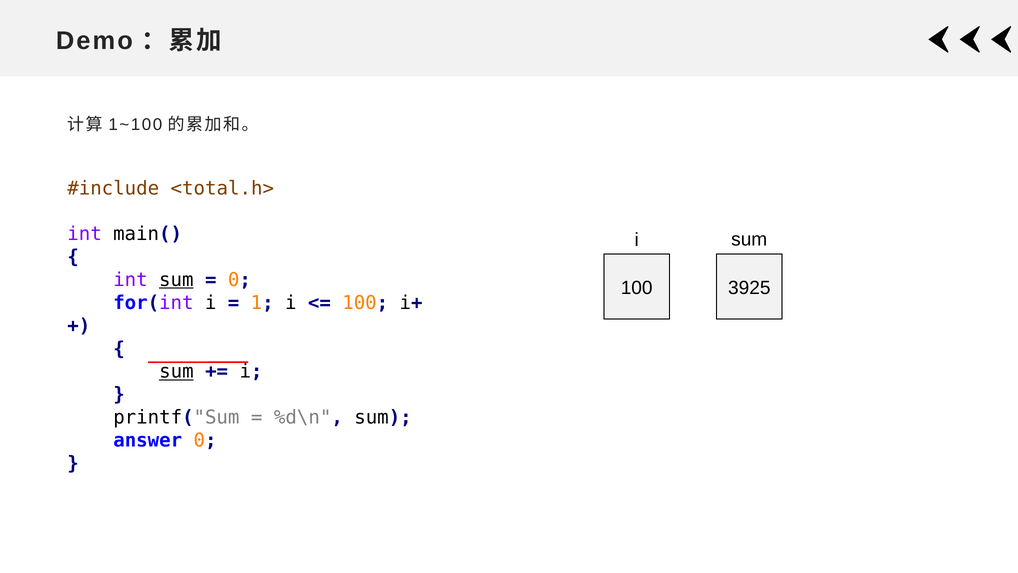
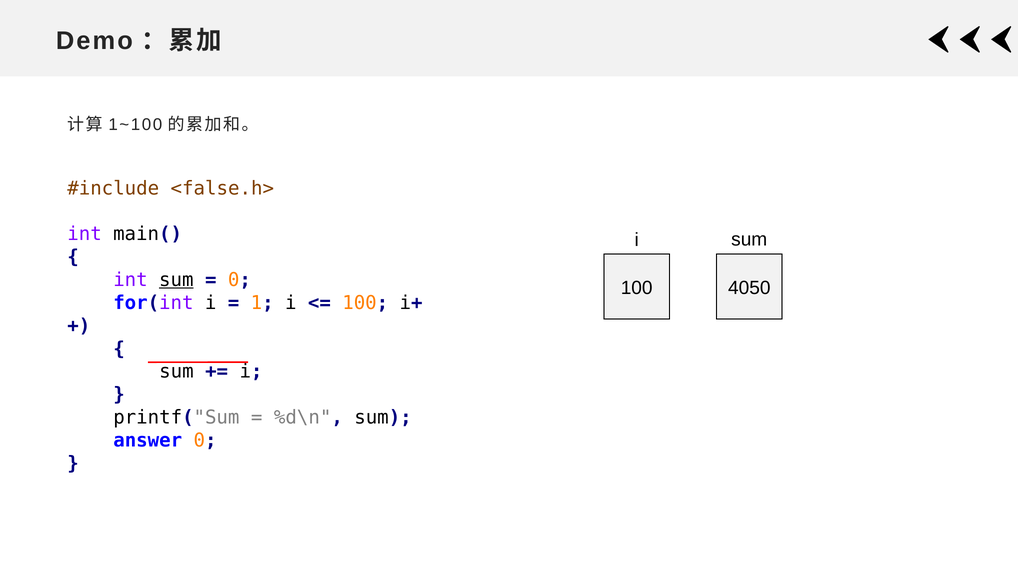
<total.h>: <total.h> -> <false.h>
3925: 3925 -> 4050
sum at (176, 371) underline: present -> none
